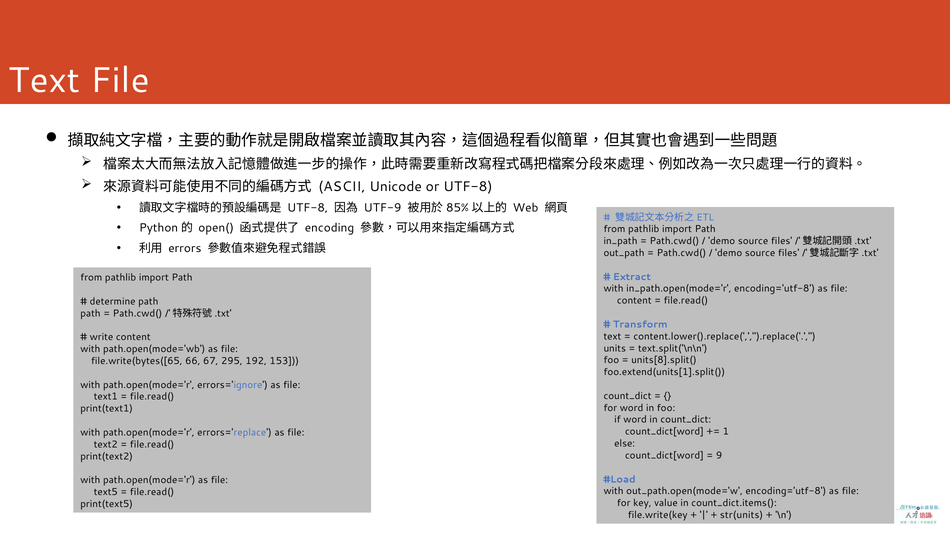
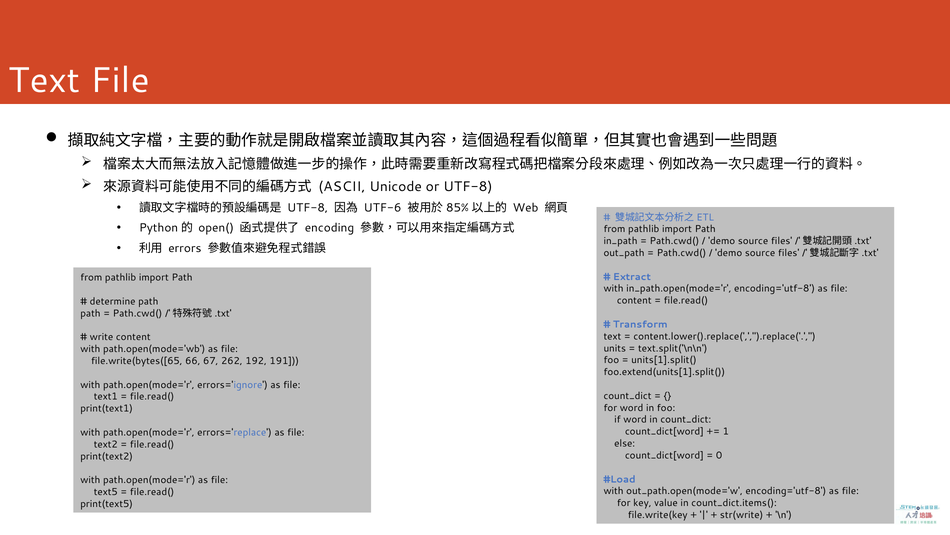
UTF-9: UTF-9 -> UTF-6
units[8].split(: units[8].split( -> units[1].split(
295: 295 -> 262
153: 153 -> 191
9: 9 -> 0
str(units: str(units -> str(write
